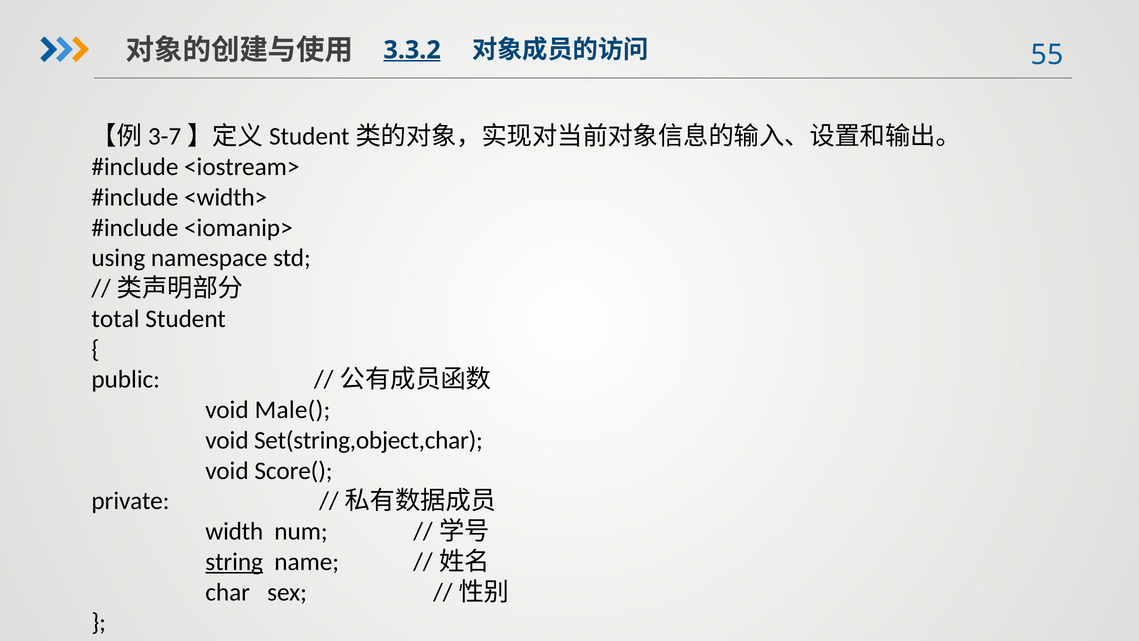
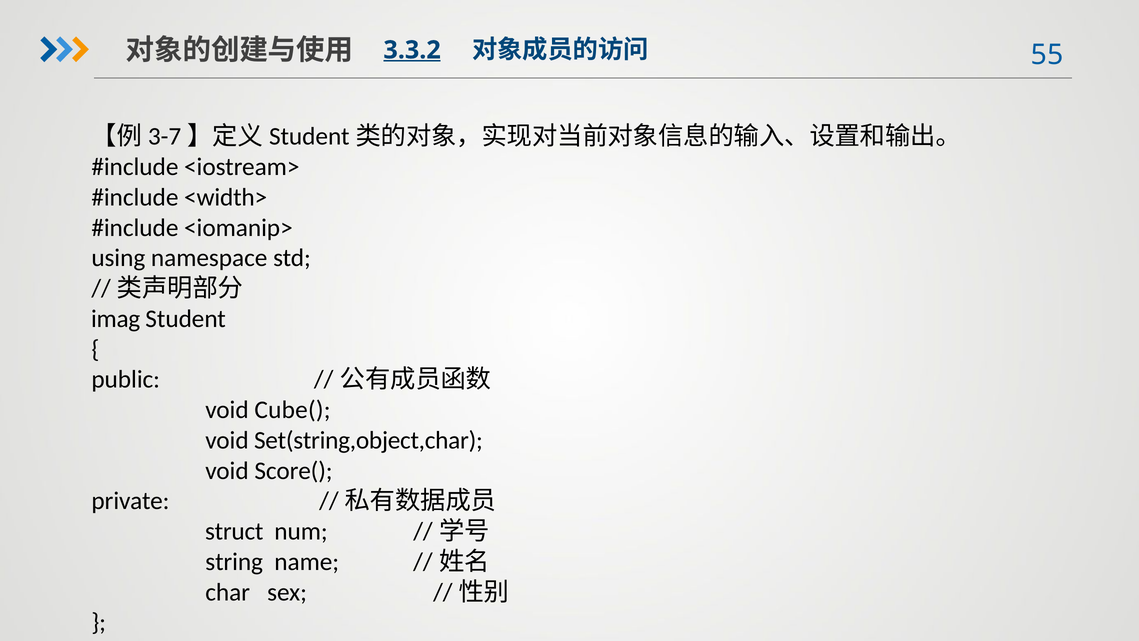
total: total -> imag
Male(: Male( -> Cube(
width: width -> struct
string underline: present -> none
